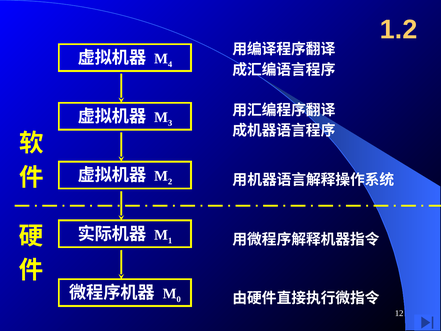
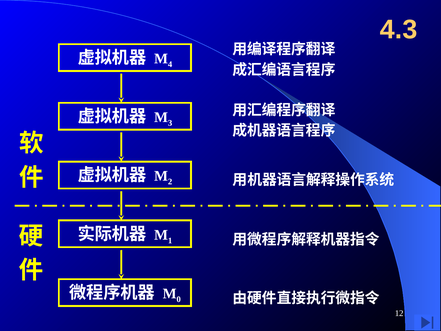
1.2: 1.2 -> 4.3
